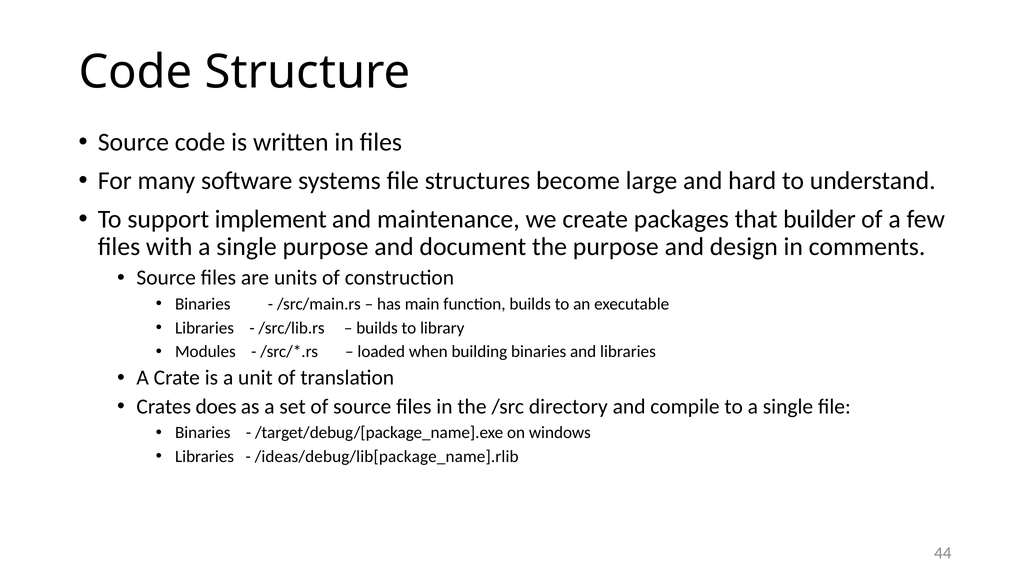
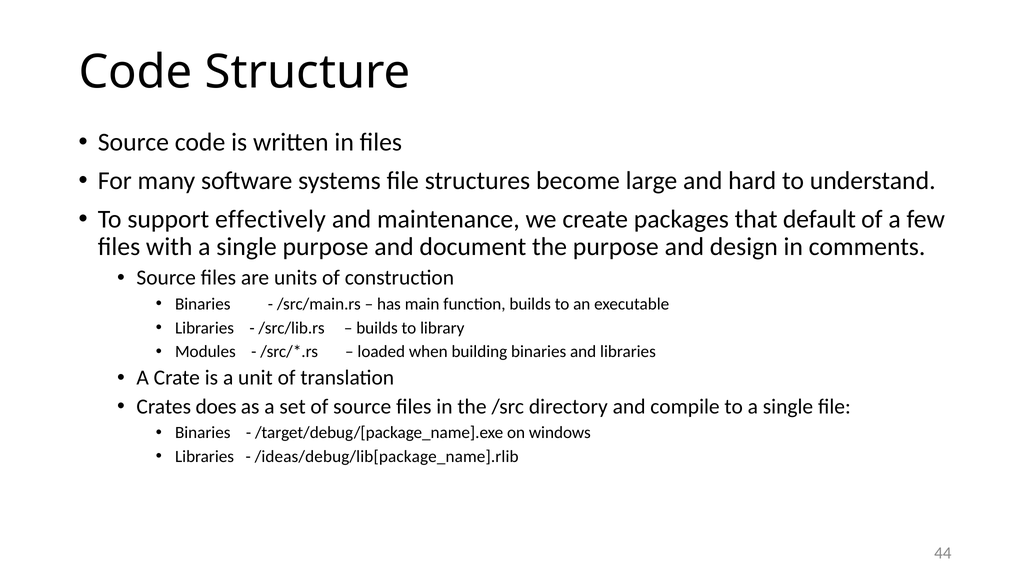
implement: implement -> effectively
builder: builder -> default
